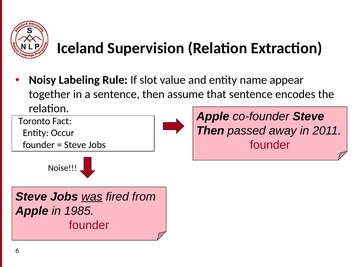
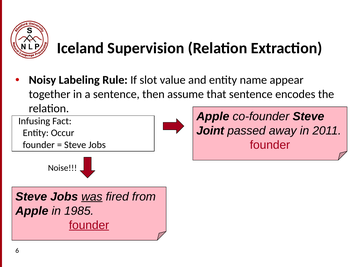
Toronto: Toronto -> Infusing
Then at (210, 131): Then -> Joint
founder at (89, 225) underline: none -> present
